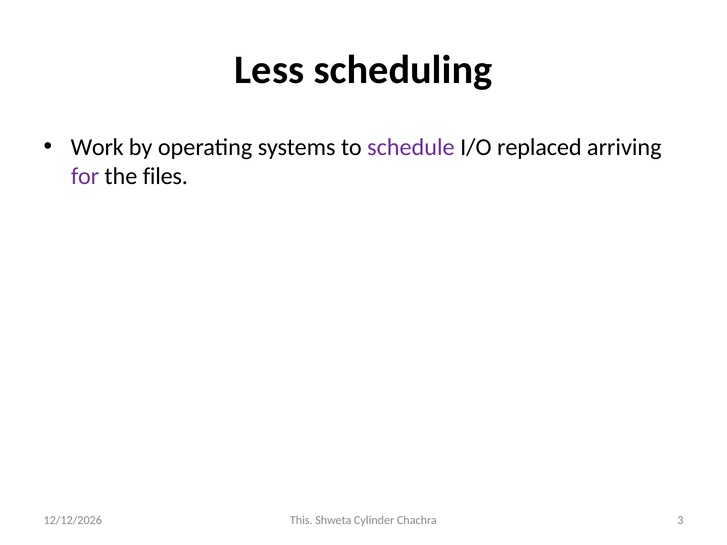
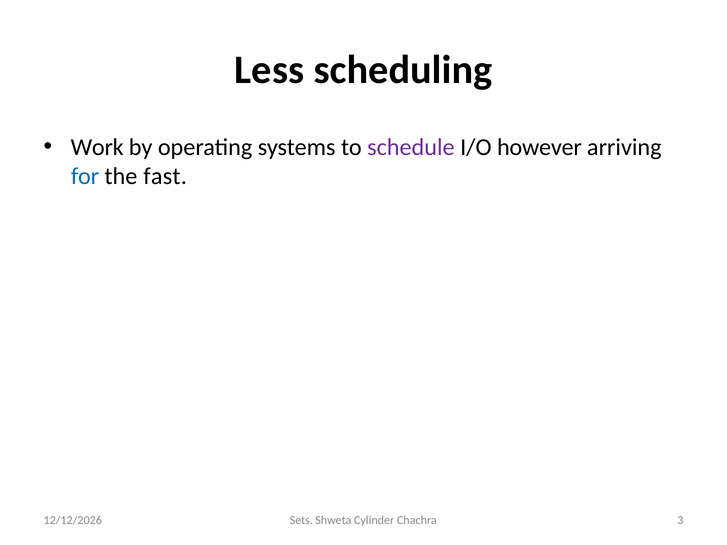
replaced: replaced -> however
for colour: purple -> blue
files: files -> fast
This: This -> Sets
